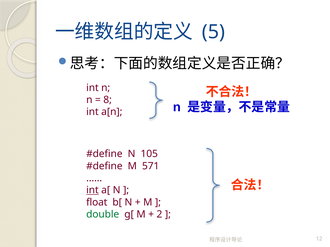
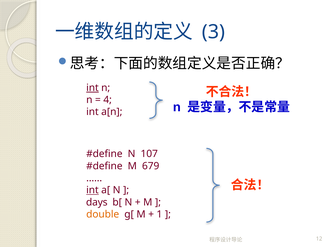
5: 5 -> 3
int at (92, 88) underline: none -> present
8: 8 -> 4
105: 105 -> 107
571: 571 -> 679
float: float -> days
double colour: green -> orange
2: 2 -> 1
